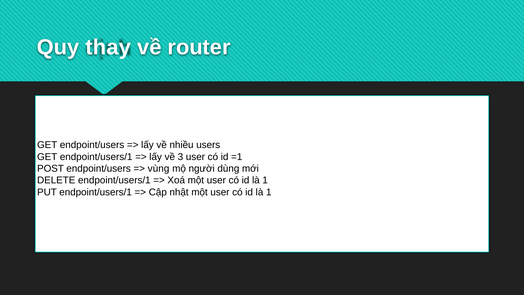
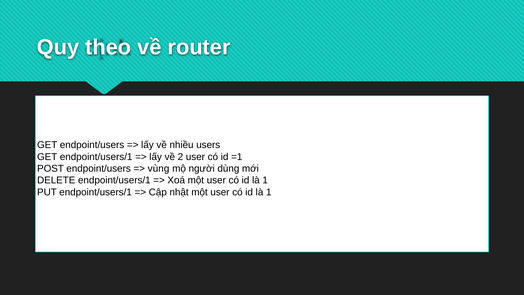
thay: thay -> theo
3: 3 -> 2
